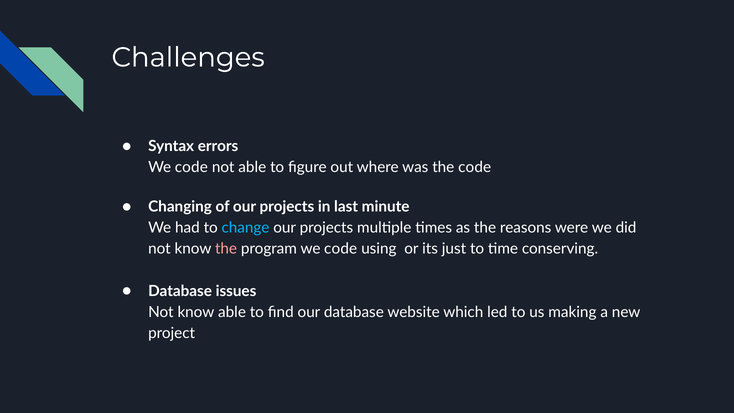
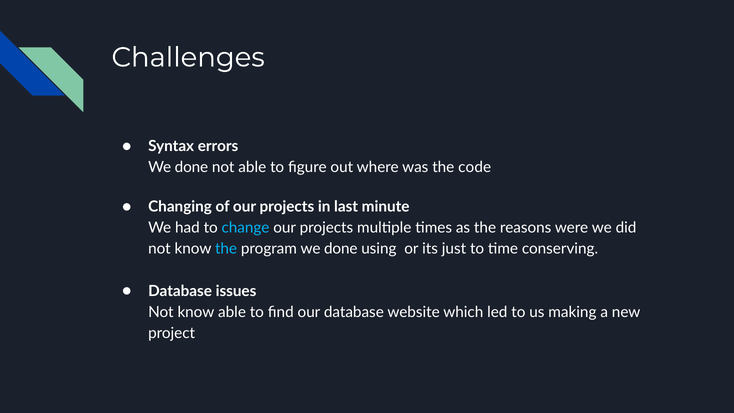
code at (191, 167): code -> done
the at (226, 249) colour: pink -> light blue
program we code: code -> done
